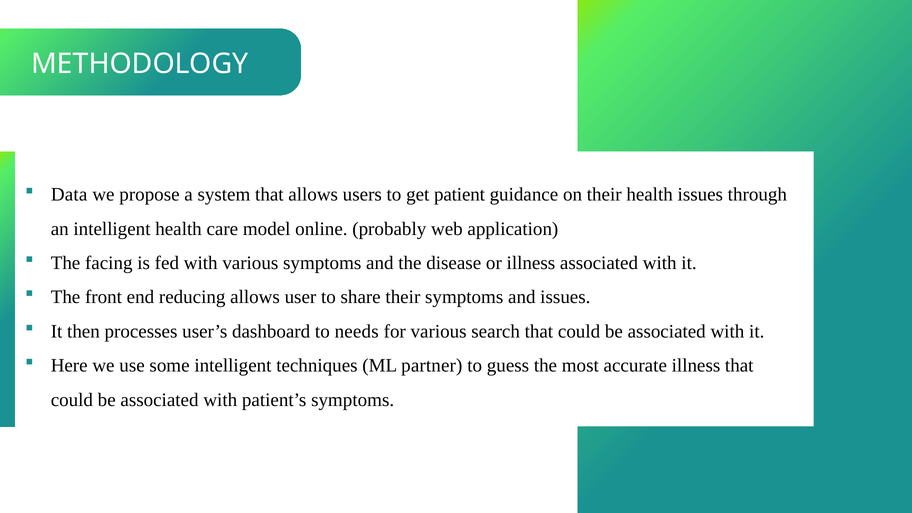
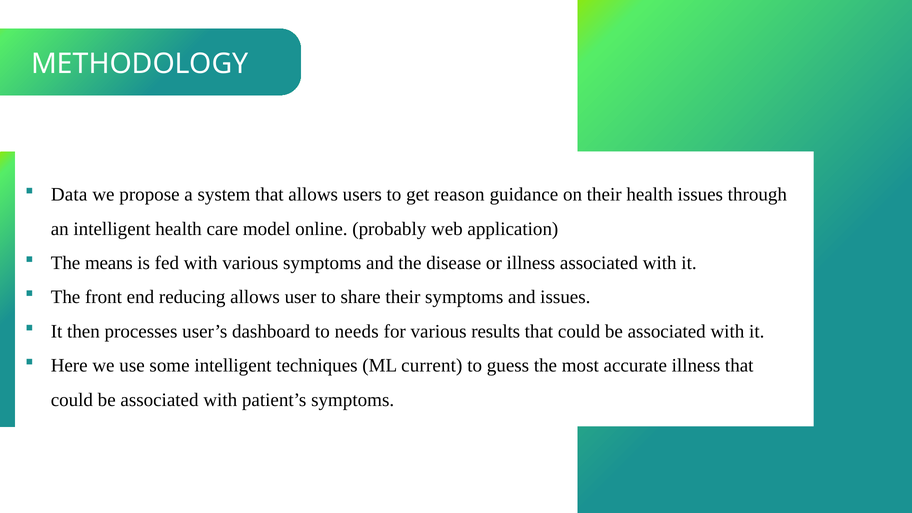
patient: patient -> reason
facing: facing -> means
search: search -> results
partner: partner -> current
